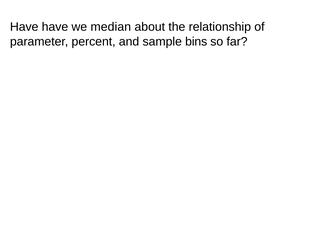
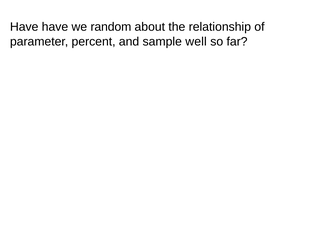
median: median -> random
bins: bins -> well
